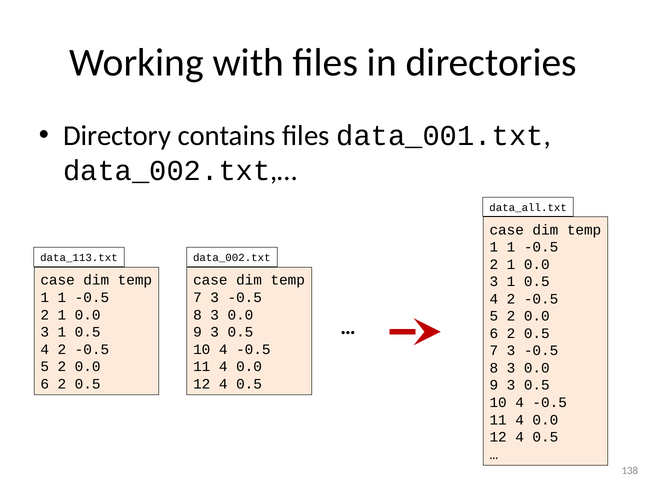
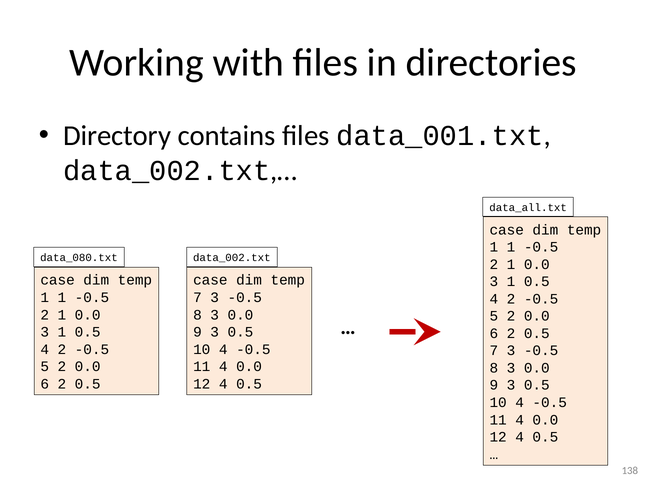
data_113.txt: data_113.txt -> data_080.txt
